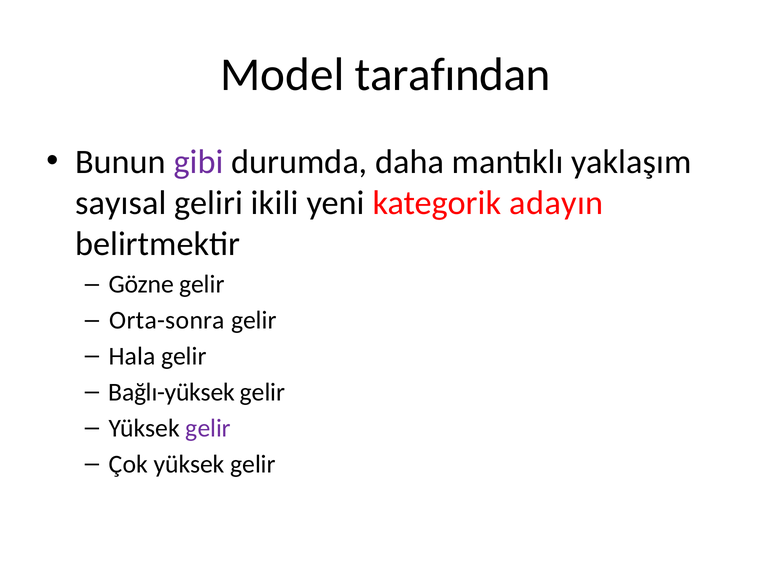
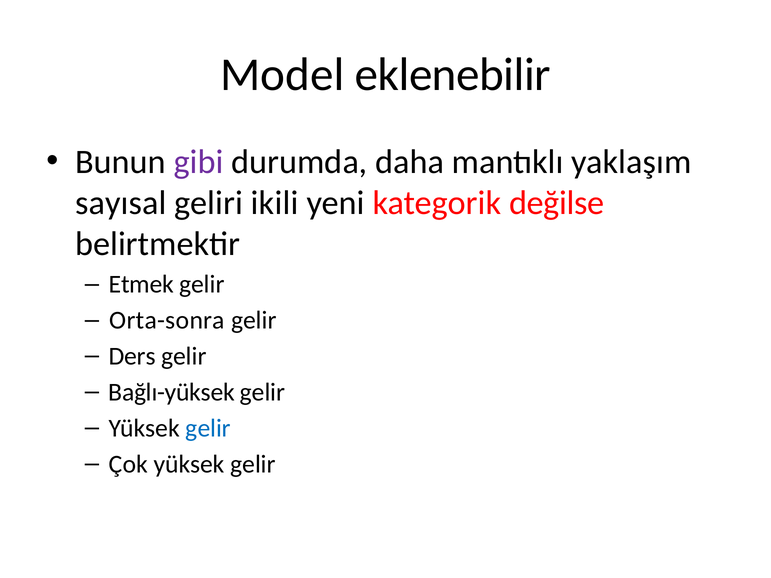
tarafından: tarafından -> eklenebilir
adayın: adayın -> değilse
Gözne: Gözne -> Etmek
Hala: Hala -> Ders
gelir at (208, 428) colour: purple -> blue
